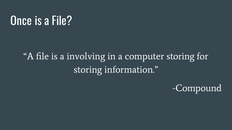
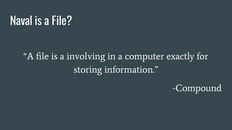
Once: Once -> Naval
computer storing: storing -> exactly
